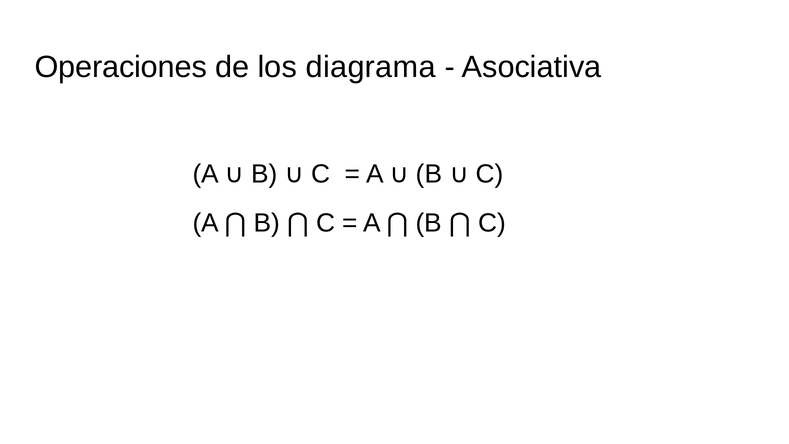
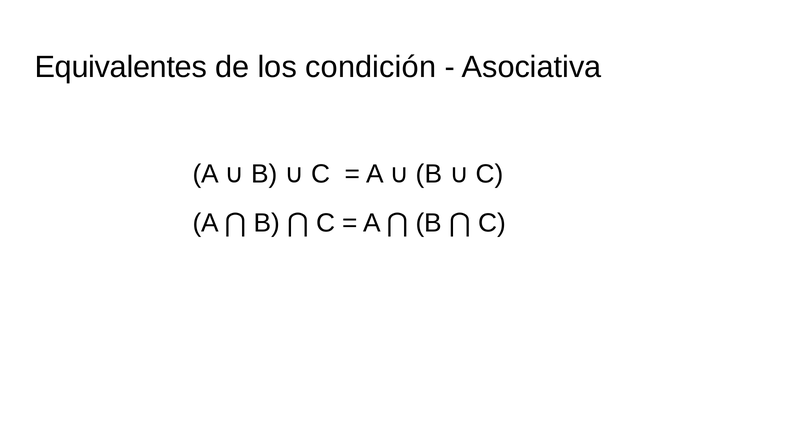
Operaciones: Operaciones -> Equivalentes
diagrama: diagrama -> condición
